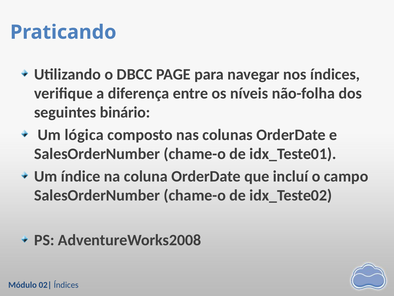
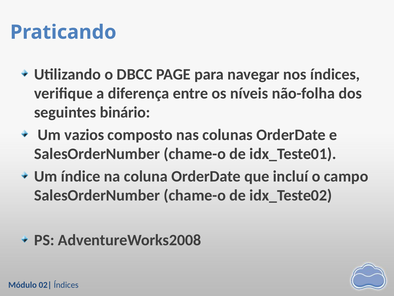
lógica: lógica -> vazios
